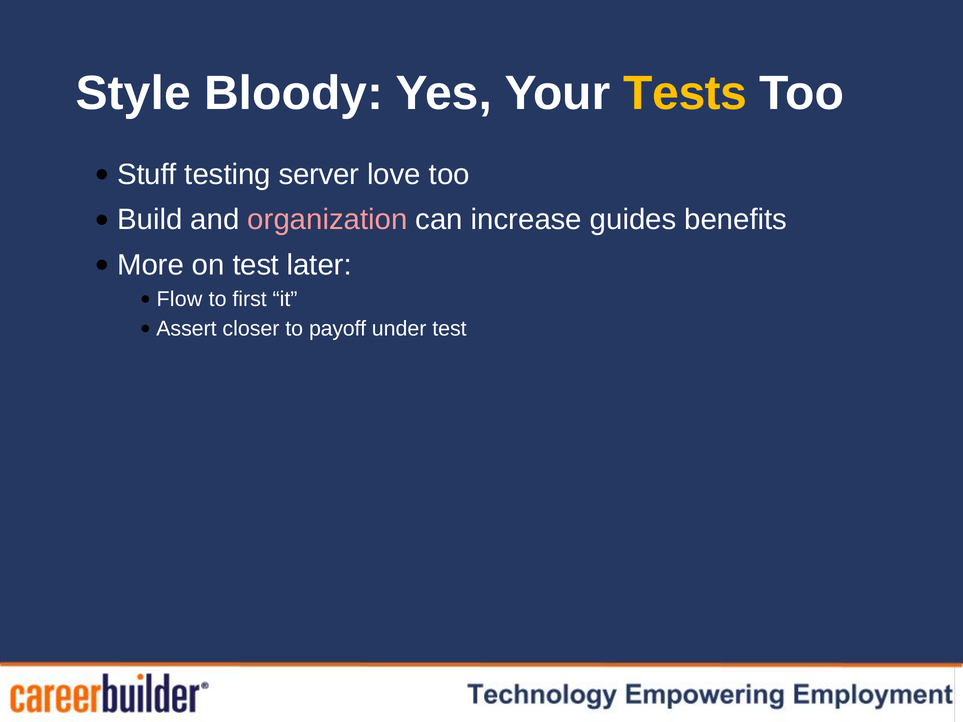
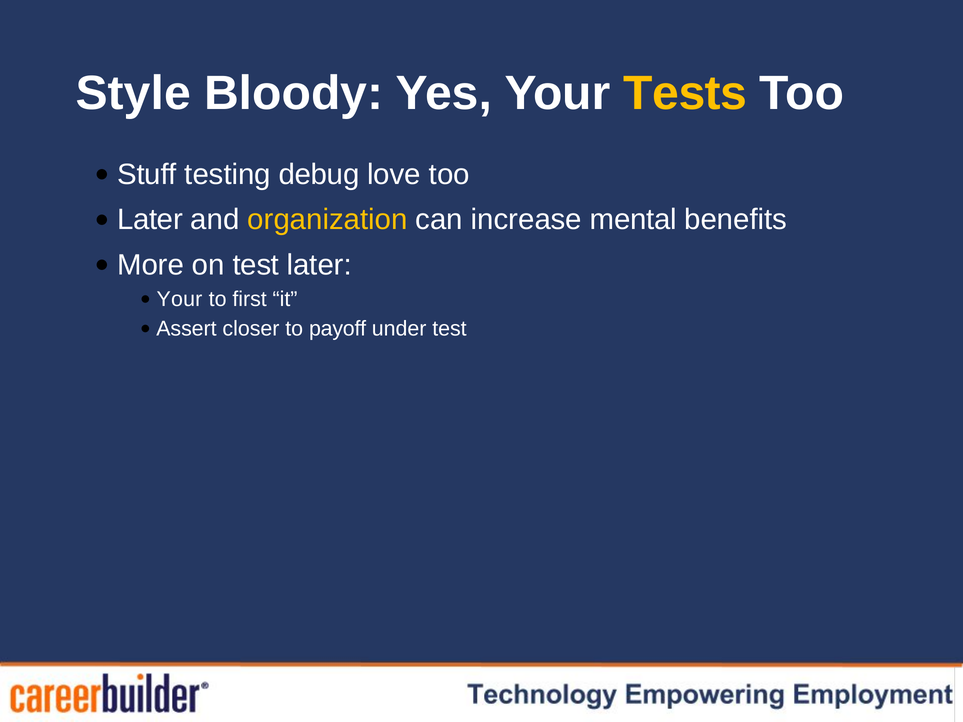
server: server -> debug
Build at (150, 220): Build -> Later
organization colour: pink -> yellow
guides: guides -> mental
Flow at (179, 299): Flow -> Your
